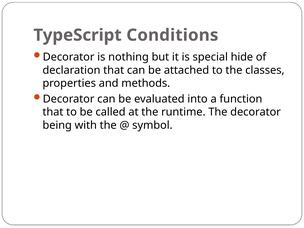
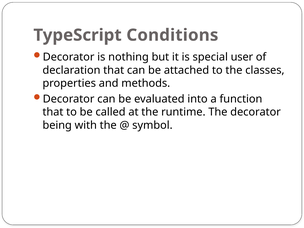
hide: hide -> user
